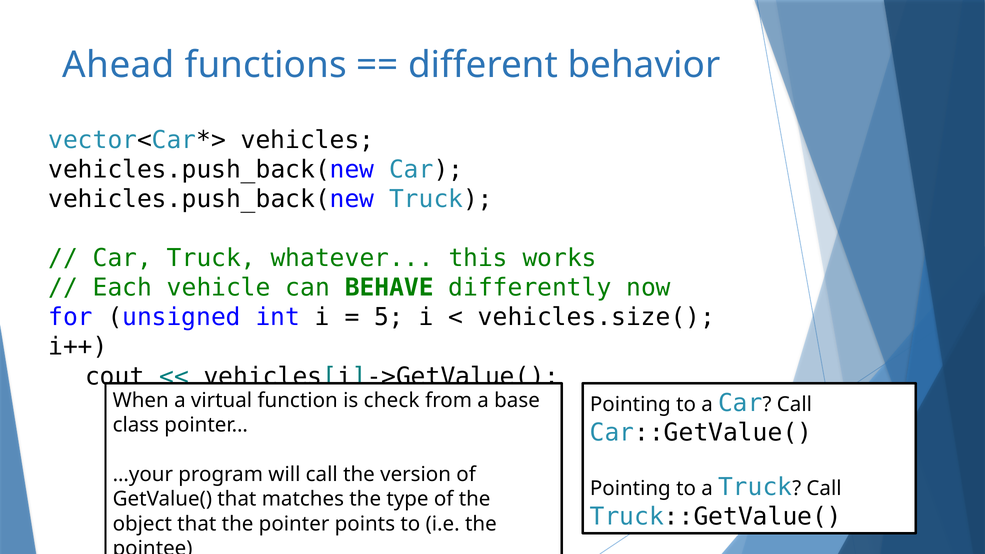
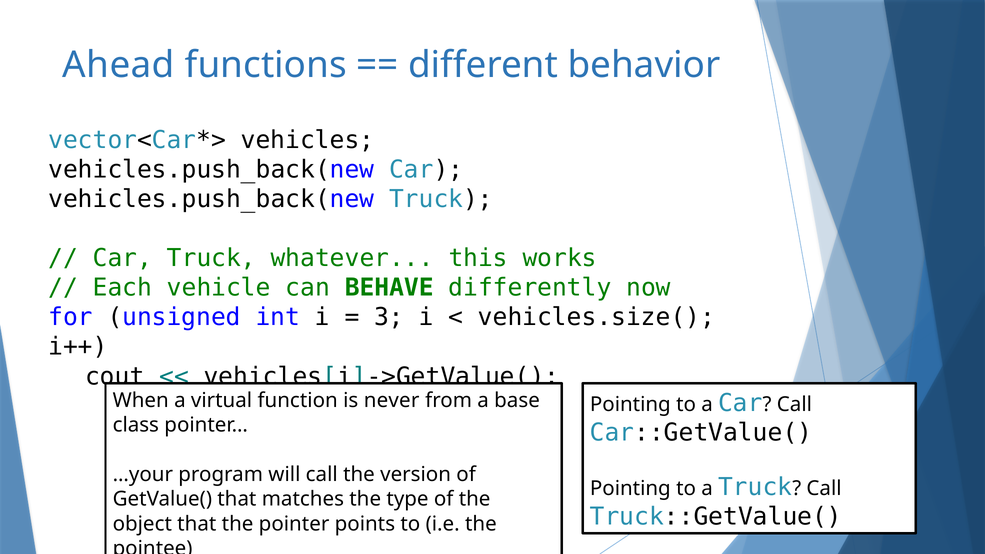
5: 5 -> 3
check: check -> never
